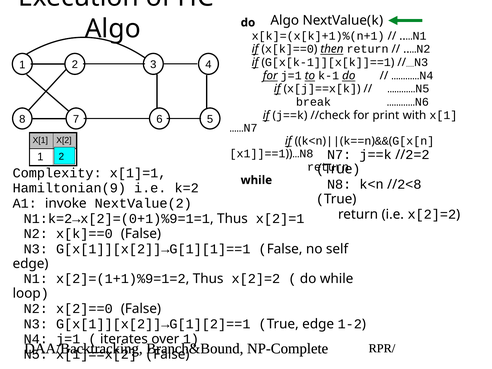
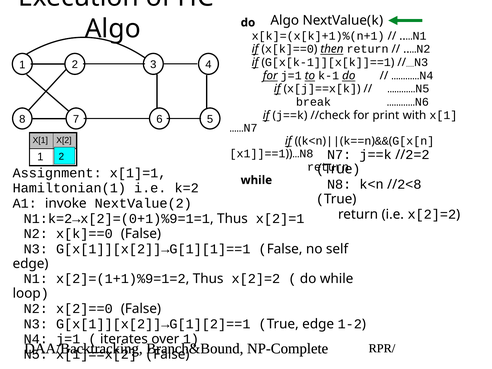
Complexity: Complexity -> Assignment
Hamiltonian(9: Hamiltonian(9 -> Hamiltonian(1
